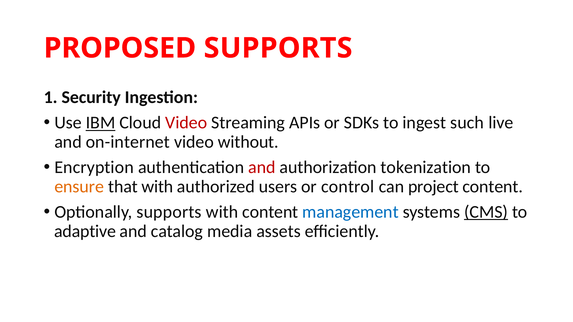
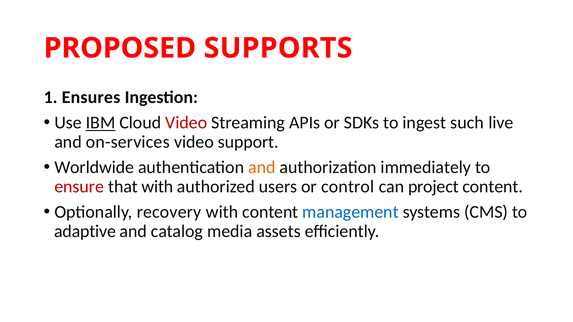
Security: Security -> Ensures
on-internet: on-internet -> on-services
without: without -> support
Encryption: Encryption -> Worldwide
and at (262, 167) colour: red -> orange
tokenization: tokenization -> immediately
ensure colour: orange -> red
Optionally supports: supports -> recovery
CMS underline: present -> none
